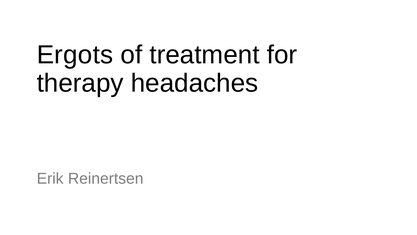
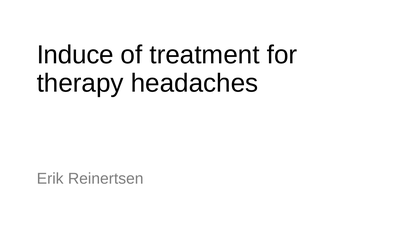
Ergots: Ergots -> Induce
